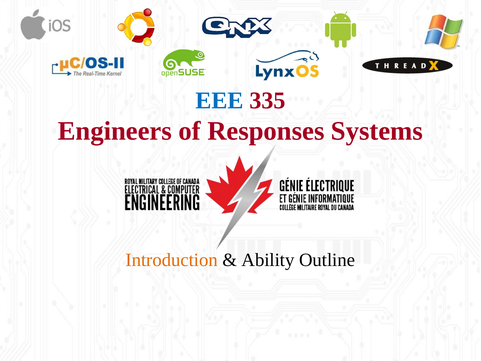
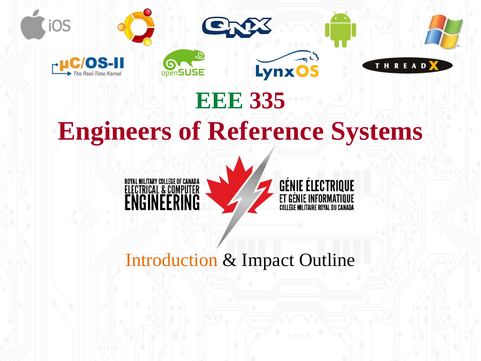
EEE colour: blue -> green
Responses: Responses -> Reference
Ability: Ability -> Impact
